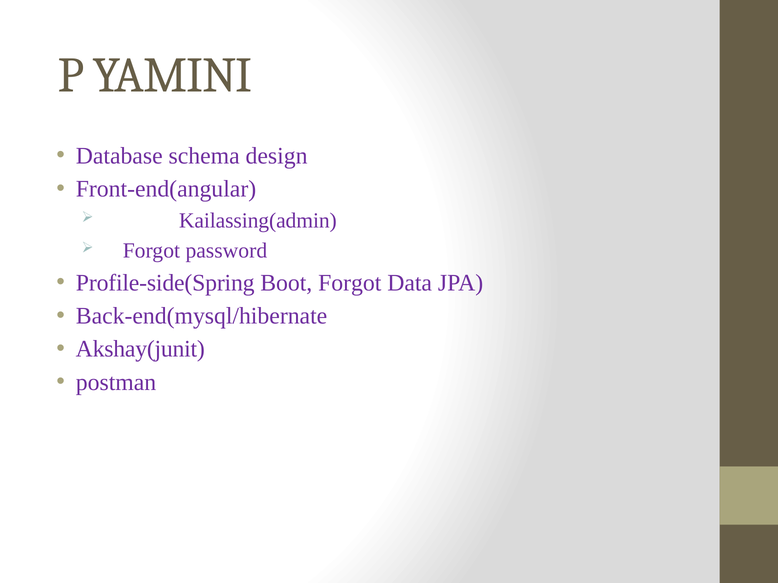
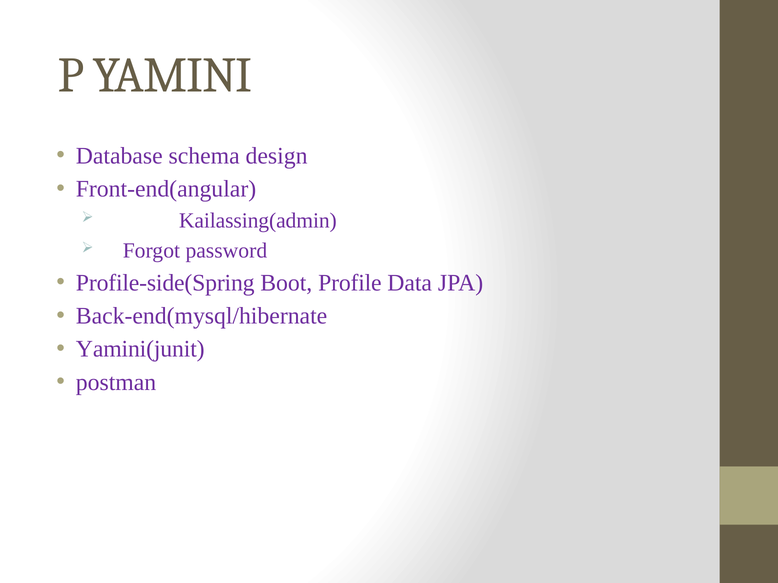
Boot Forgot: Forgot -> Profile
Akshay(junit: Akshay(junit -> Yamini(junit
